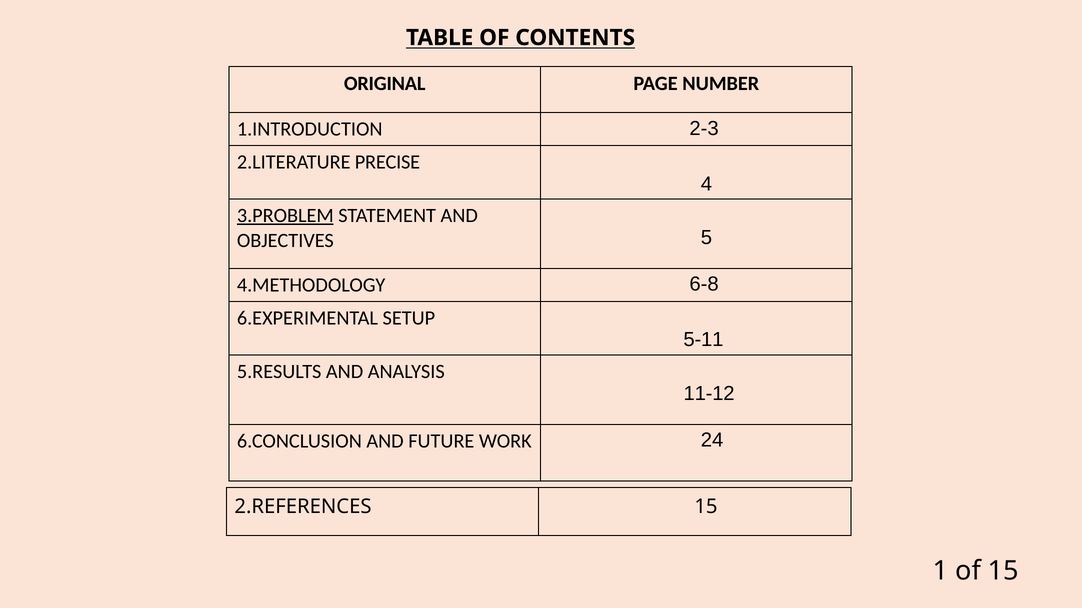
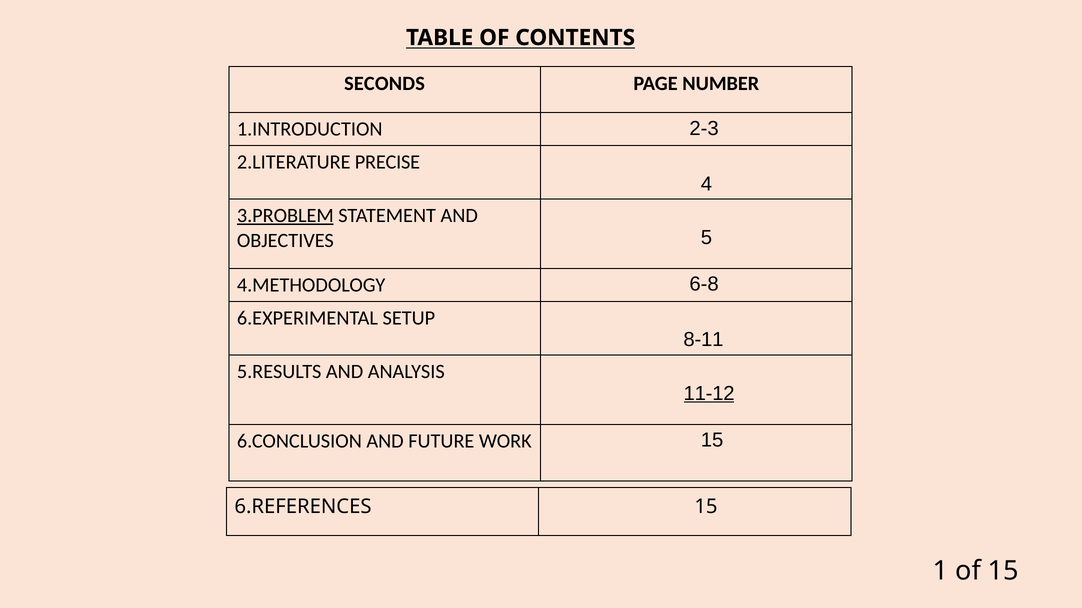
ORIGINAL: ORIGINAL -> SECONDS
5-11: 5-11 -> 8-11
11-12 underline: none -> present
WORK 24: 24 -> 15
2.REFERENCES: 2.REFERENCES -> 6.REFERENCES
